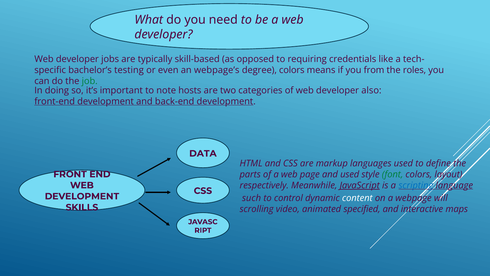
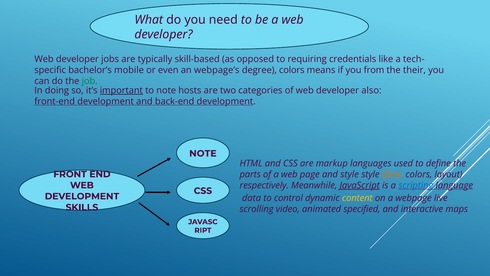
testing: testing -> mobile
roles: roles -> their
important underline: none -> present
DATA at (203, 153): DATA -> NOTE
and used: used -> style
font colour: green -> orange
such: such -> data
content colour: white -> yellow
will: will -> live
